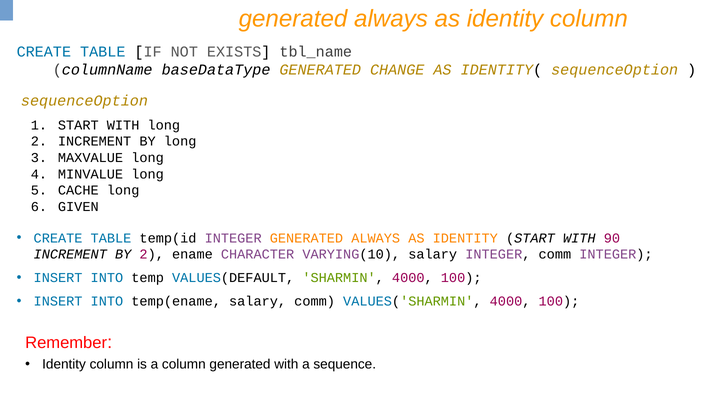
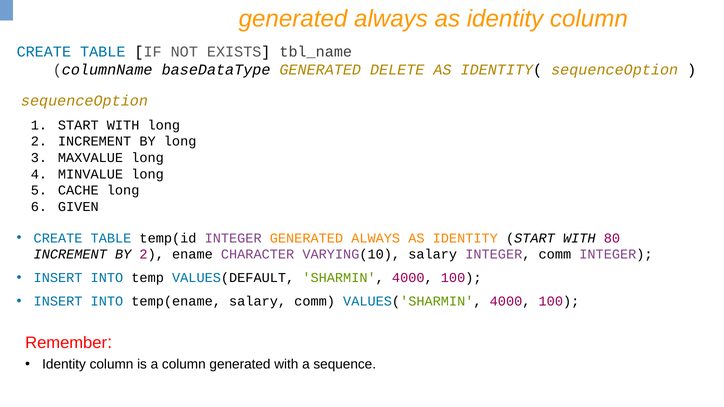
CHANGE: CHANGE -> DELETE
90: 90 -> 80
